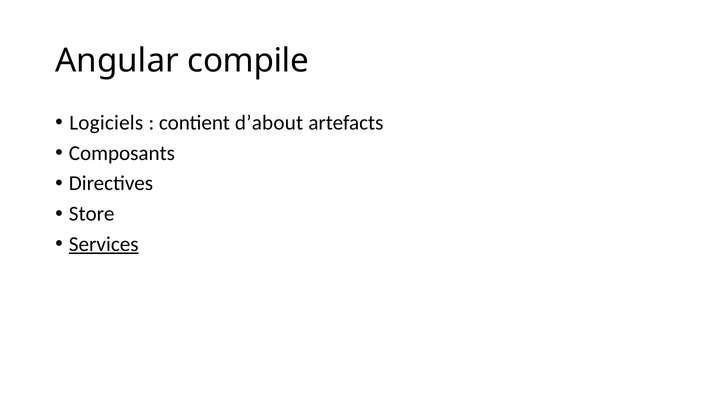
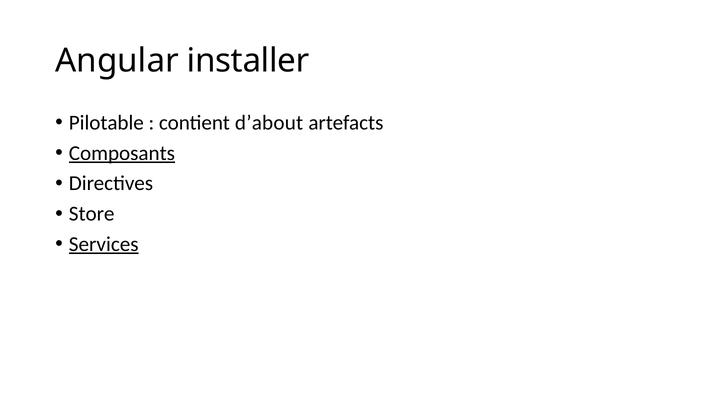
compile: compile -> installer
Logiciels: Logiciels -> Pilotable
Composants underline: none -> present
